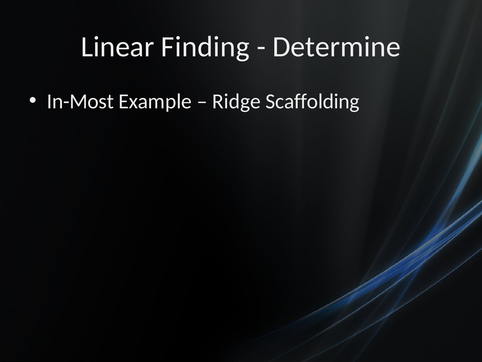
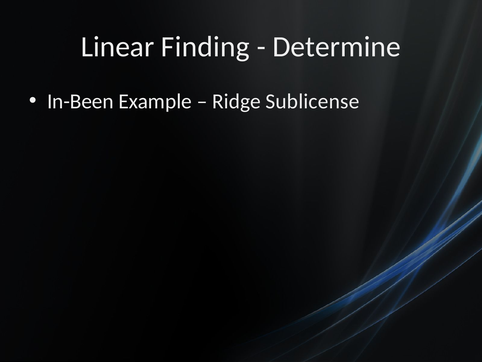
In-Most: In-Most -> In-Been
Scaffolding: Scaffolding -> Sublicense
